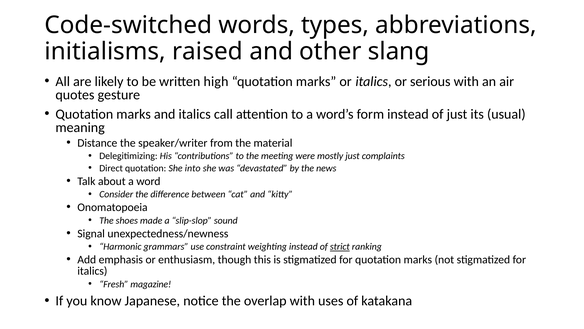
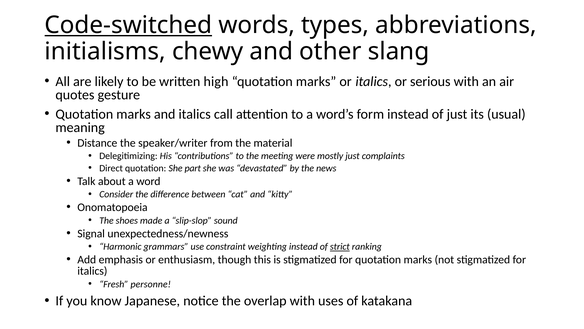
Code-switched underline: none -> present
raised: raised -> chewy
into: into -> part
magazine: magazine -> personne
